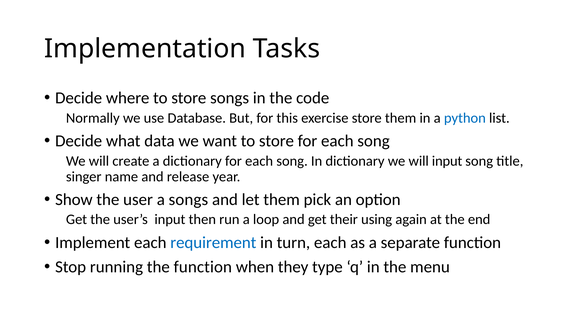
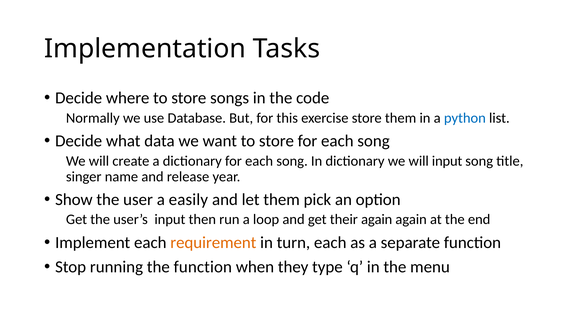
a songs: songs -> easily
their using: using -> again
requirement colour: blue -> orange
